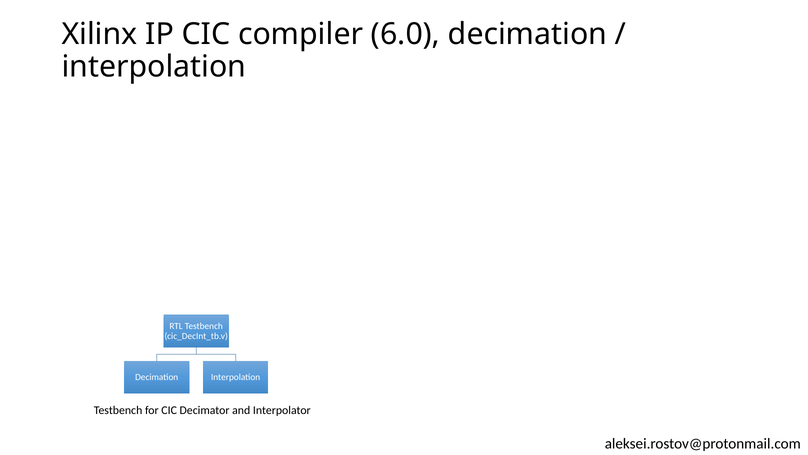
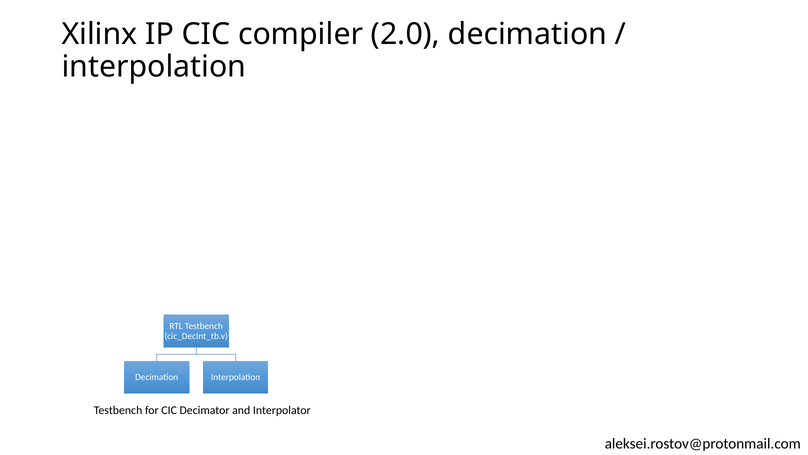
6.0: 6.0 -> 2.0
